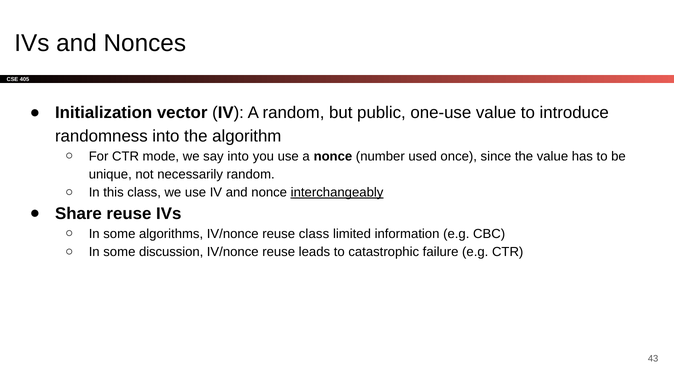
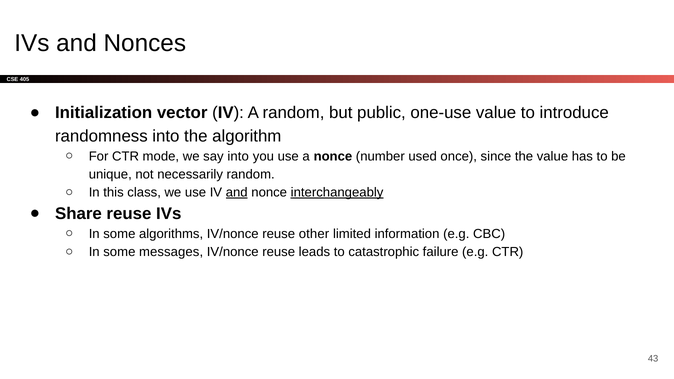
and at (237, 193) underline: none -> present
reuse class: class -> other
discussion: discussion -> messages
